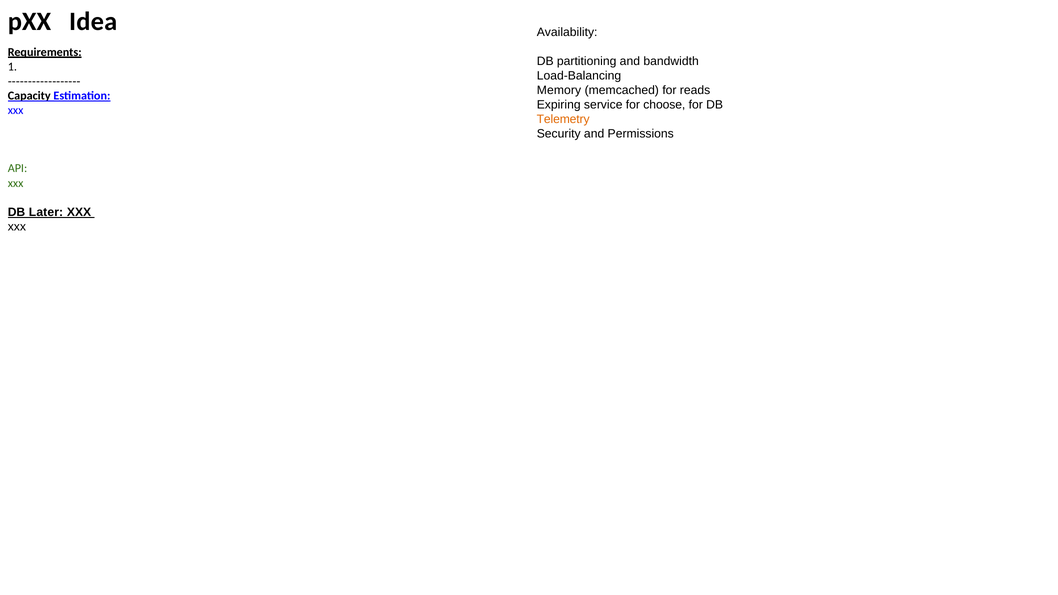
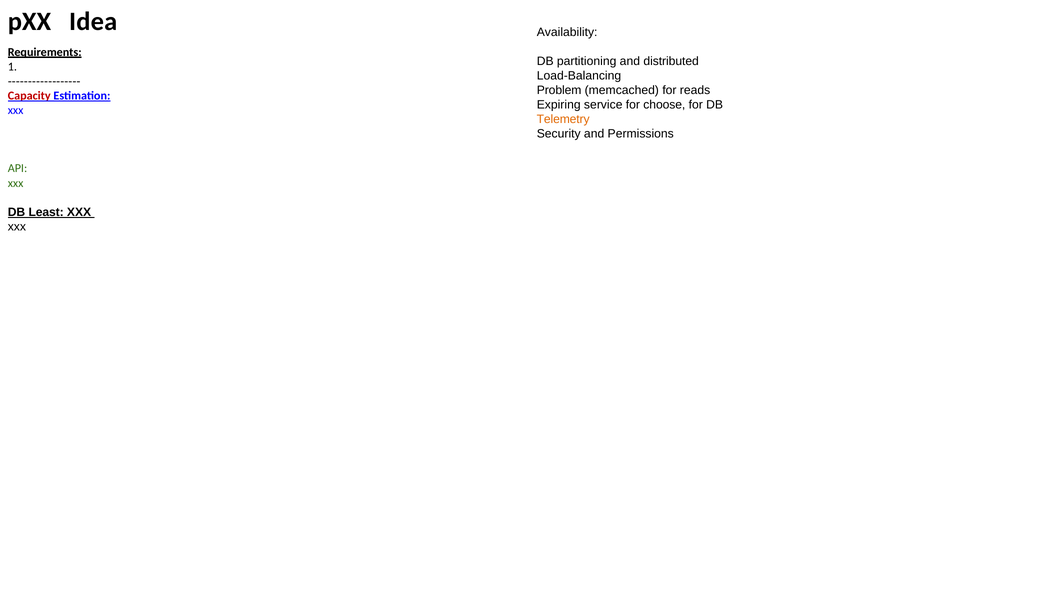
bandwidth: bandwidth -> distributed
Memory: Memory -> Problem
Capacity colour: black -> red
Later: Later -> Least
